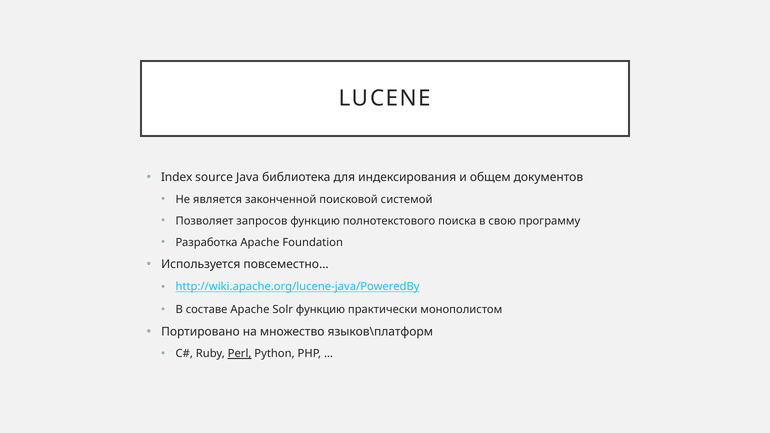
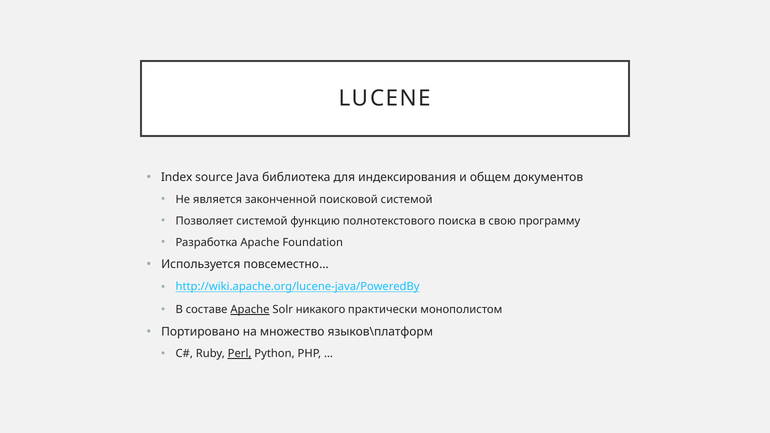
Позволяет запросов: запросов -> системой
Apache at (250, 310) underline: none -> present
Solr функцию: функцию -> никакого
